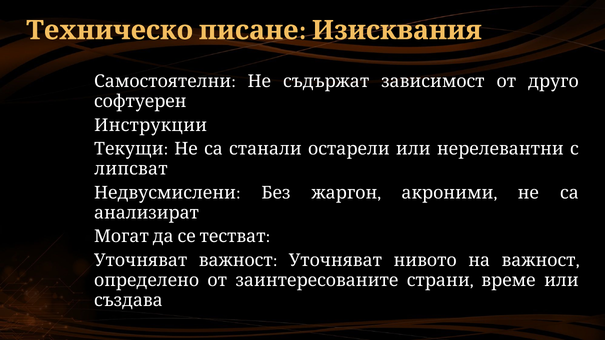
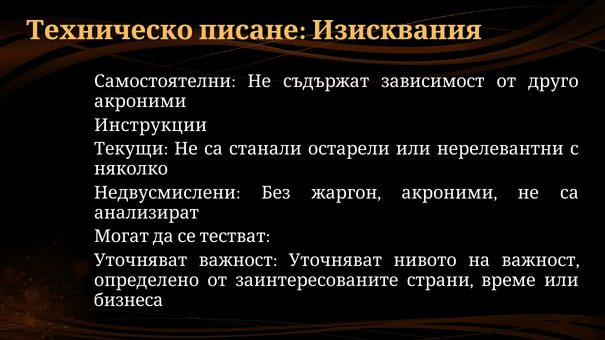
софтуерен at (140, 102): софтуерен -> акроними
липсват: липсват -> няколко
създава: създава -> бизнеса
